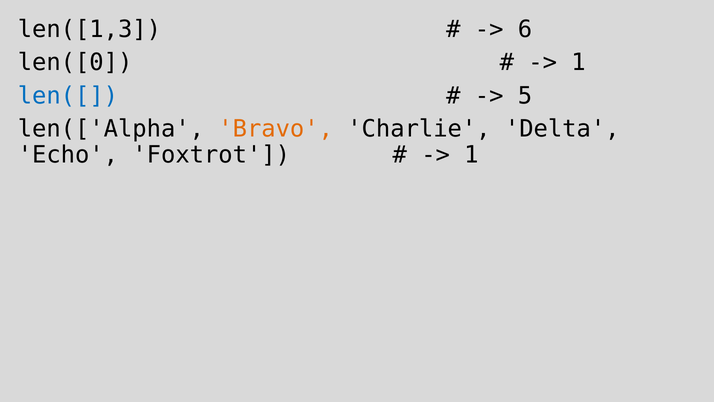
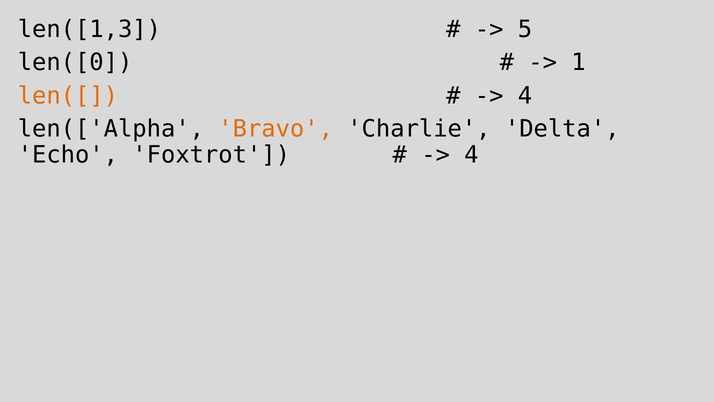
6: 6 -> 5
len([ colour: blue -> orange
5 at (525, 96): 5 -> 4
1 at (471, 155): 1 -> 4
